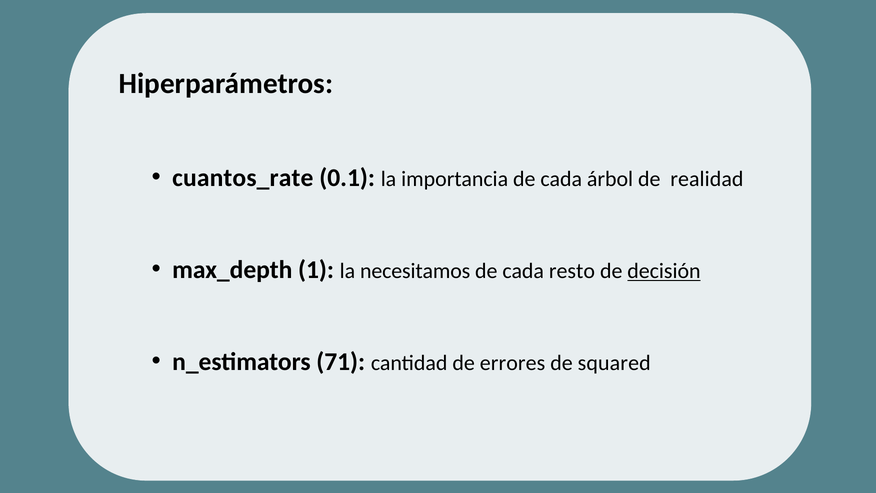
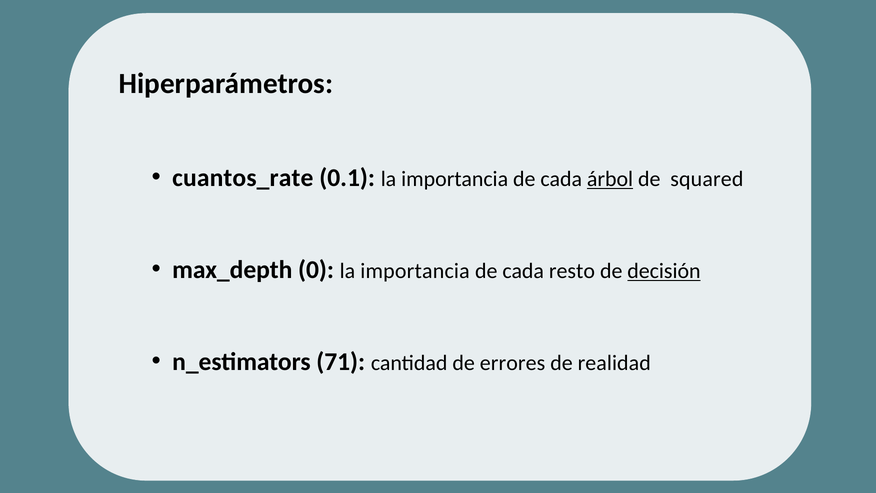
árbol underline: none -> present
realidad: realidad -> squared
1: 1 -> 0
necesitamos at (415, 271): necesitamos -> importancia
squared: squared -> realidad
